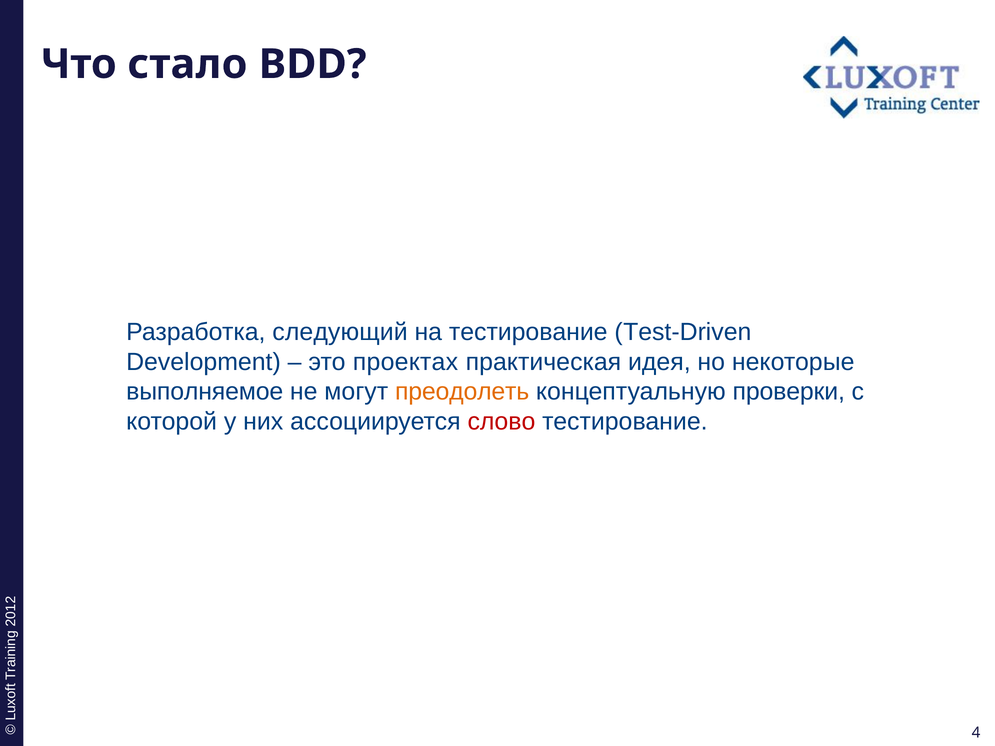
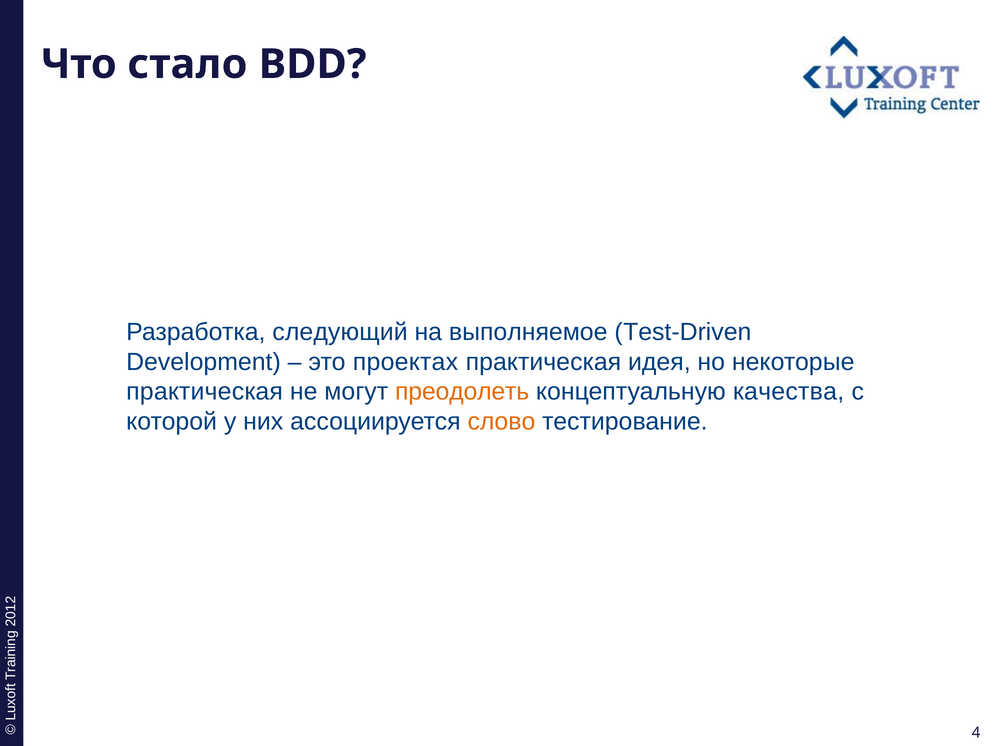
на тестирование: тестирование -> выполняемое
выполняемое at (205, 392): выполняемое -> практическая
проверки: проверки -> качества
слово colour: red -> orange
